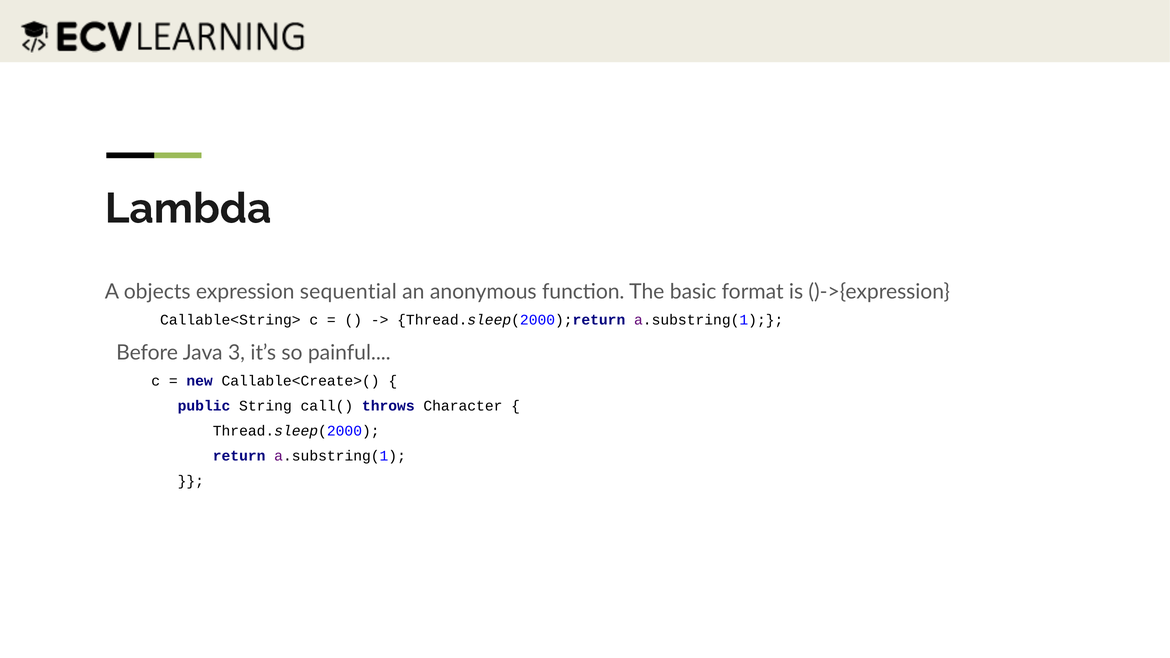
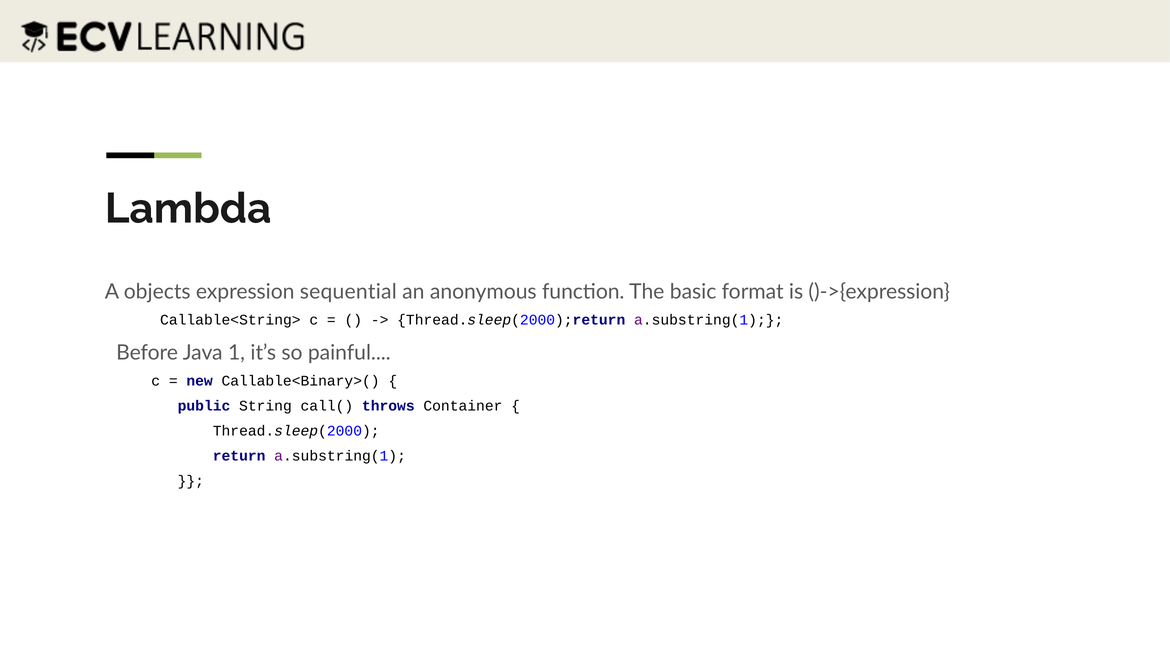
3: 3 -> 1
Callable<Create>(: Callable<Create>( -> Callable<Binary>(
Character: Character -> Container
